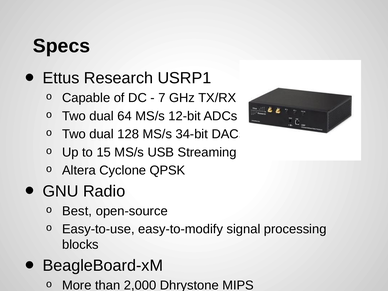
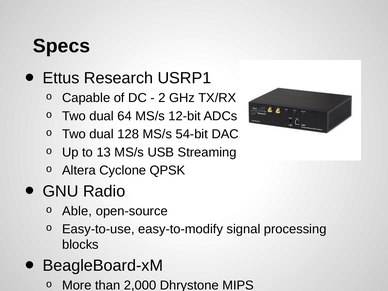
7: 7 -> 2
34-bit: 34-bit -> 54-bit
15: 15 -> 13
Best: Best -> Able
